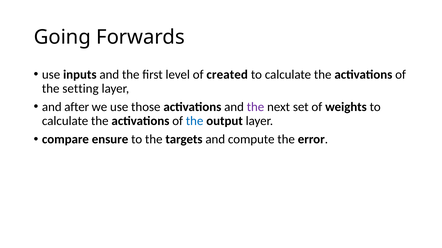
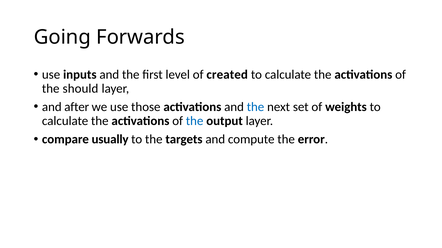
setting: setting -> should
the at (255, 107) colour: purple -> blue
ensure: ensure -> usually
